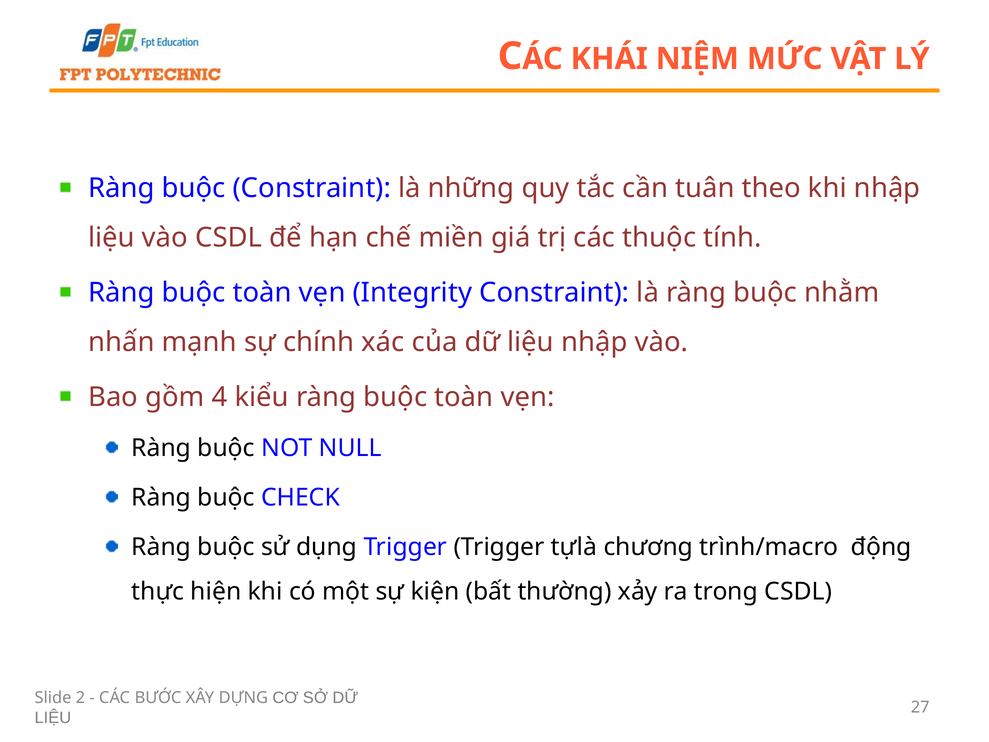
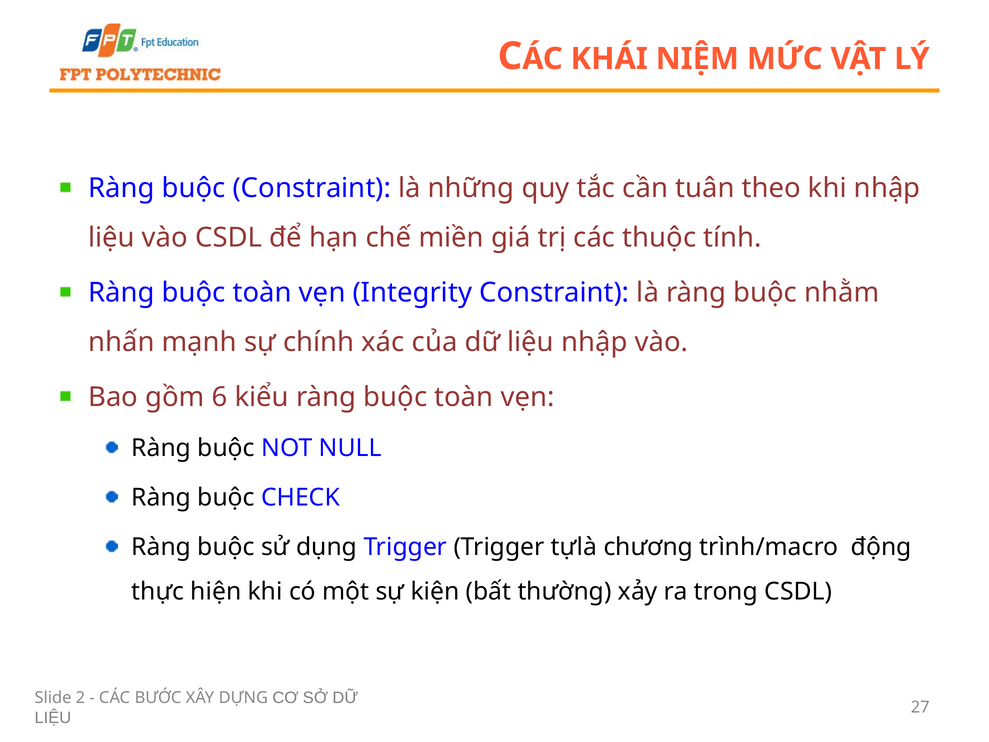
4: 4 -> 6
